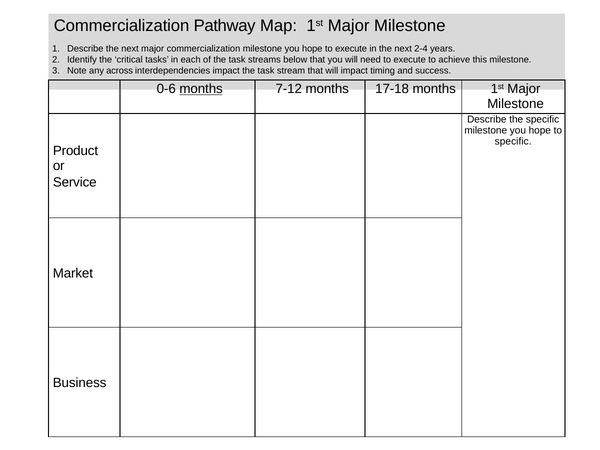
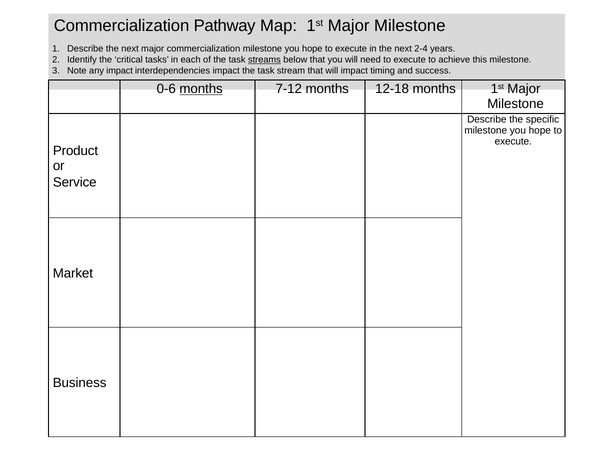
streams underline: none -> present
any across: across -> impact
17-18: 17-18 -> 12-18
specific at (513, 142): specific -> execute
